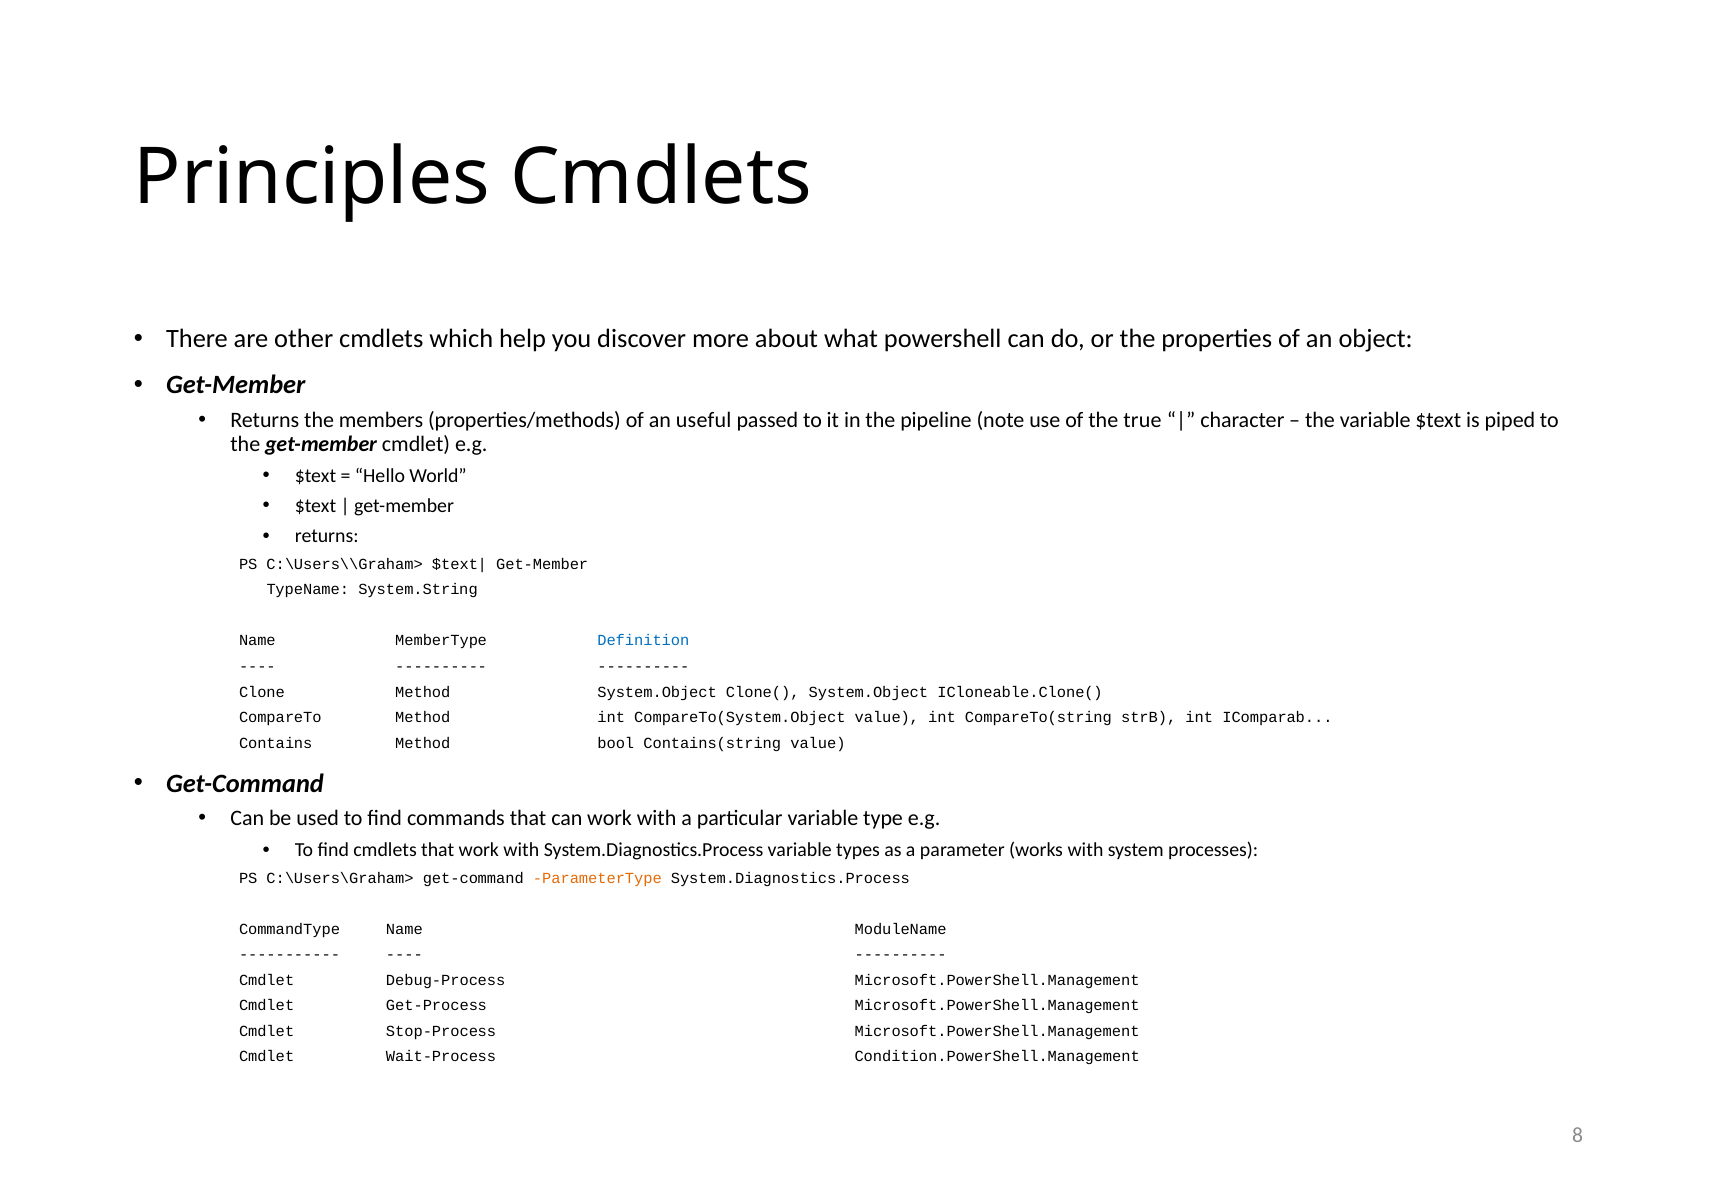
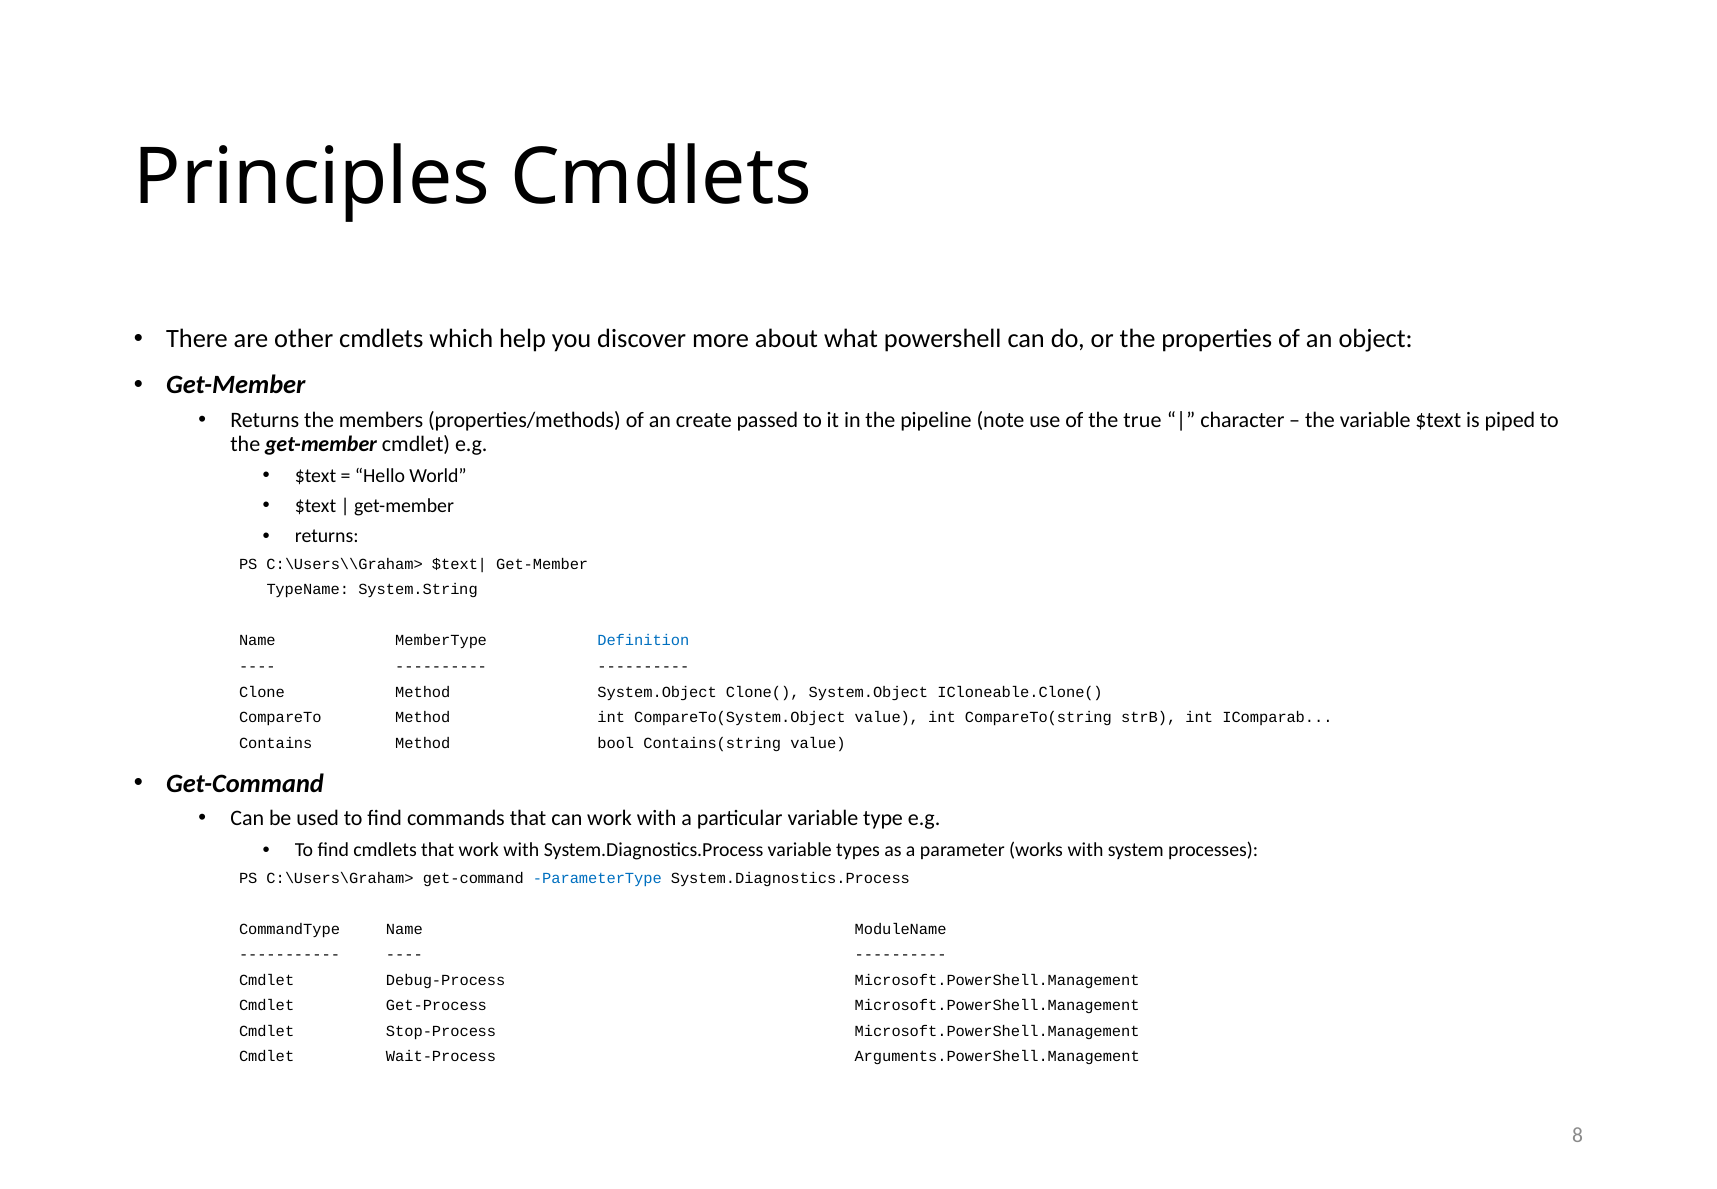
useful: useful -> create
ParameterType colour: orange -> blue
Condition.PowerShell.Management: Condition.PowerShell.Management -> Arguments.PowerShell.Management
